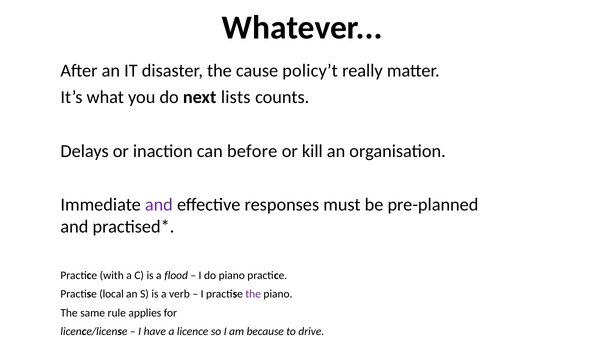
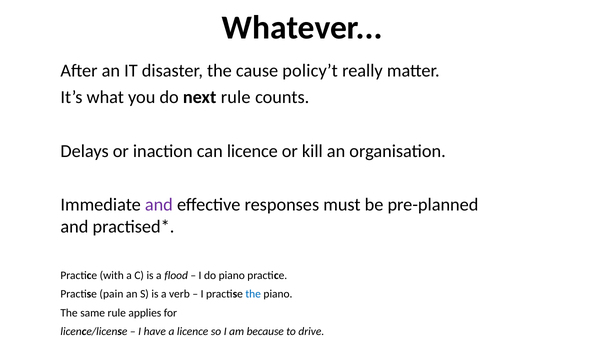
next lists: lists -> rule
can before: before -> licence
local: local -> pain
the at (253, 294) colour: purple -> blue
